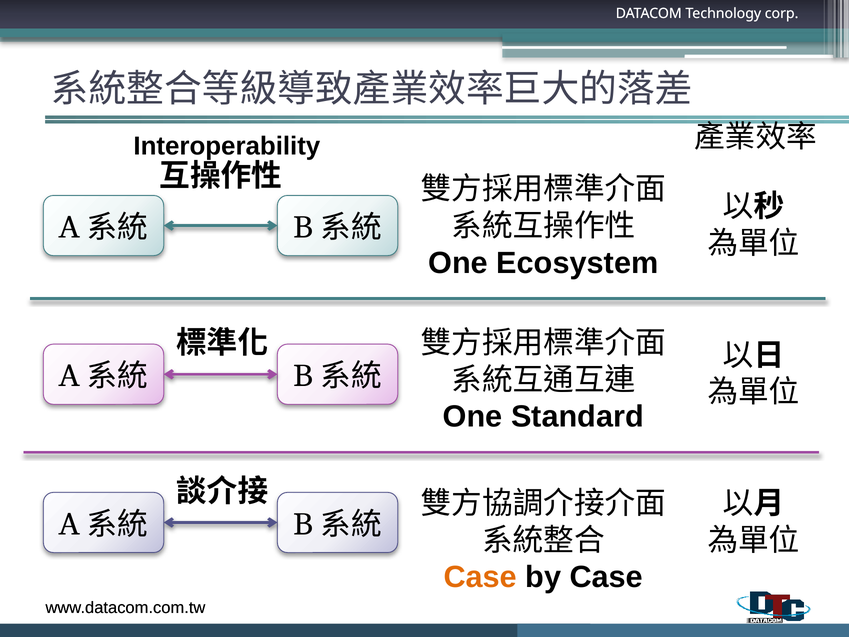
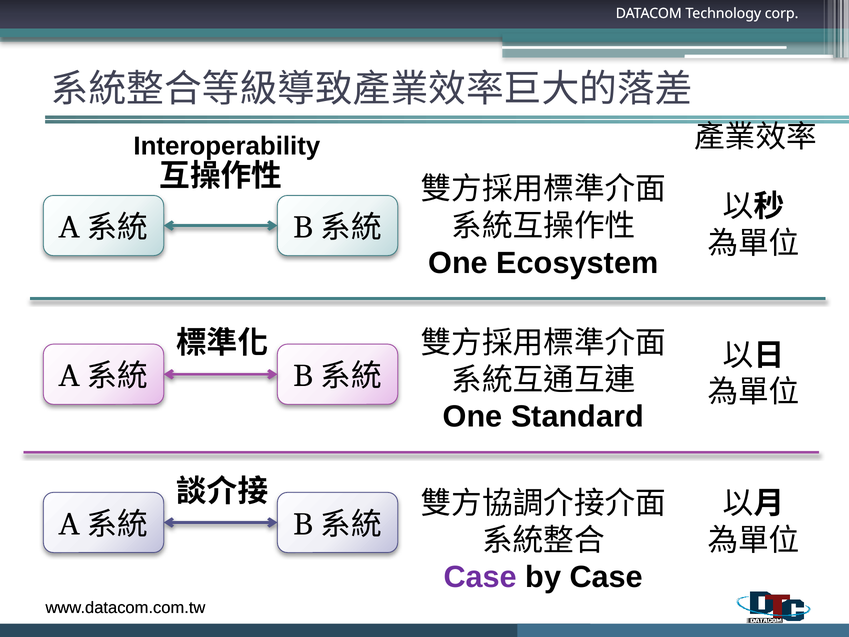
Case at (480, 577) colour: orange -> purple
